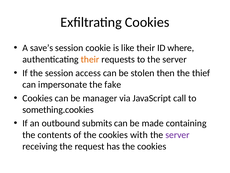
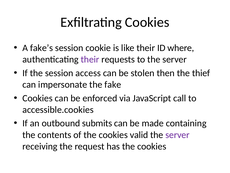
save’s: save’s -> fake’s
their at (90, 59) colour: orange -> purple
manager: manager -> enforced
something.cookies: something.cookies -> accessible.cookies
with: with -> valid
